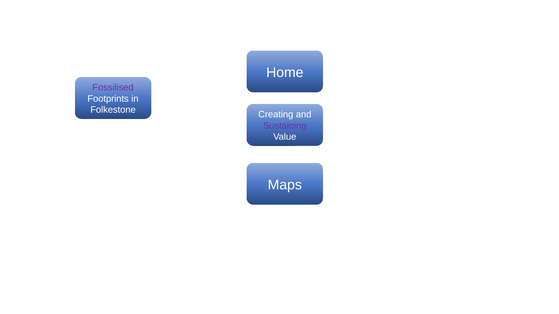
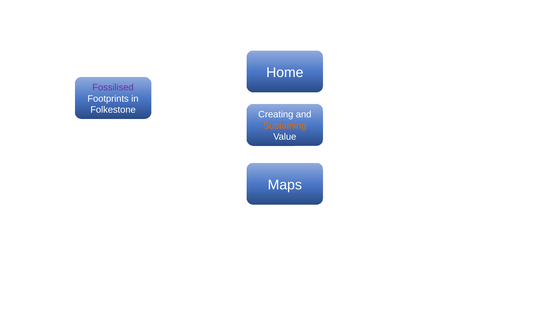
Sustaining colour: purple -> orange
